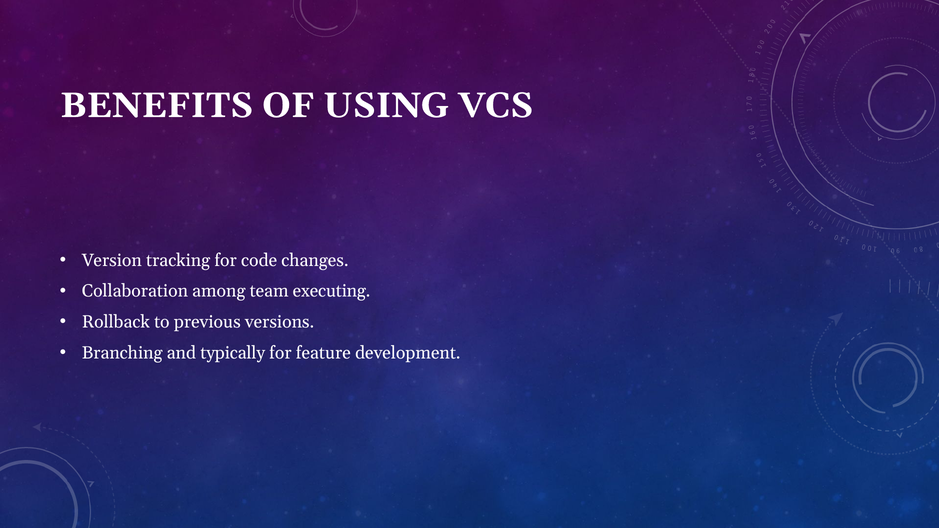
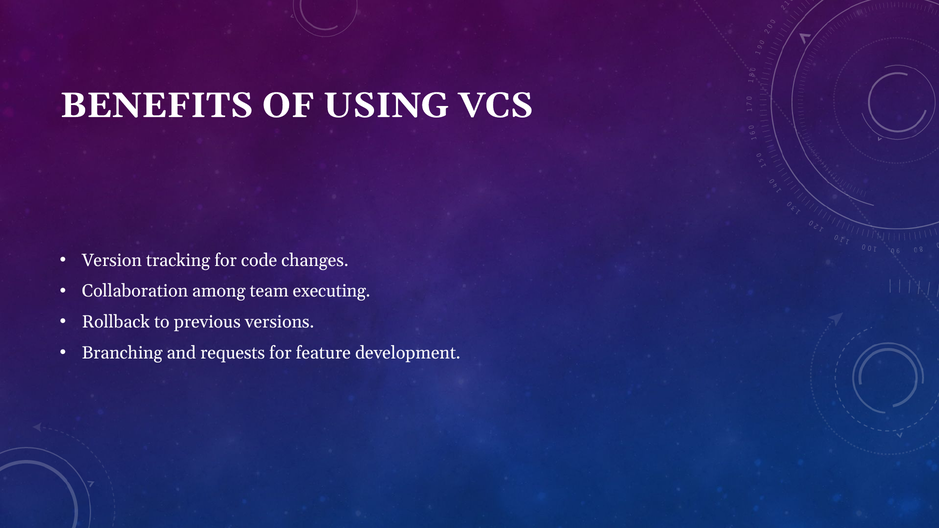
typically: typically -> requests
